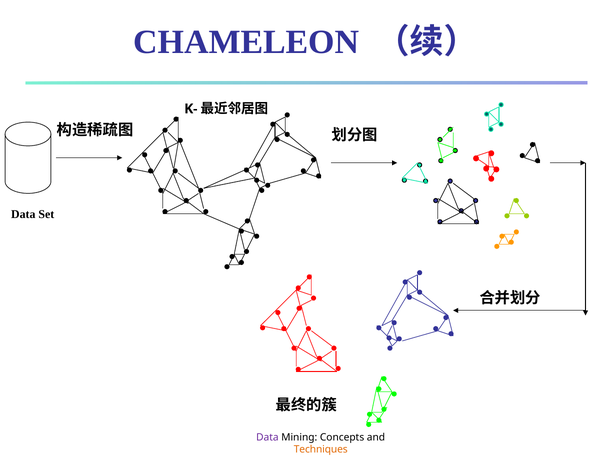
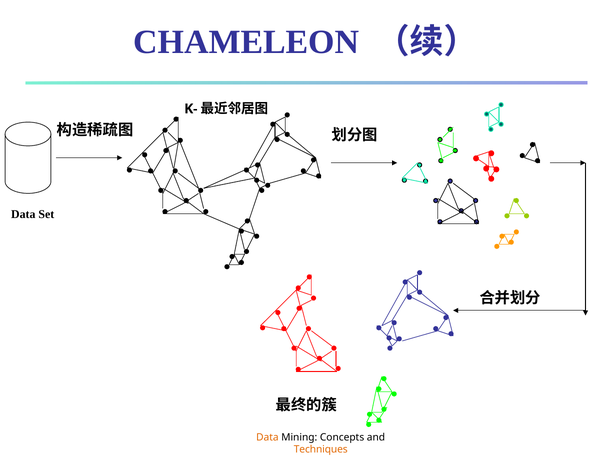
Data at (267, 438) colour: purple -> orange
